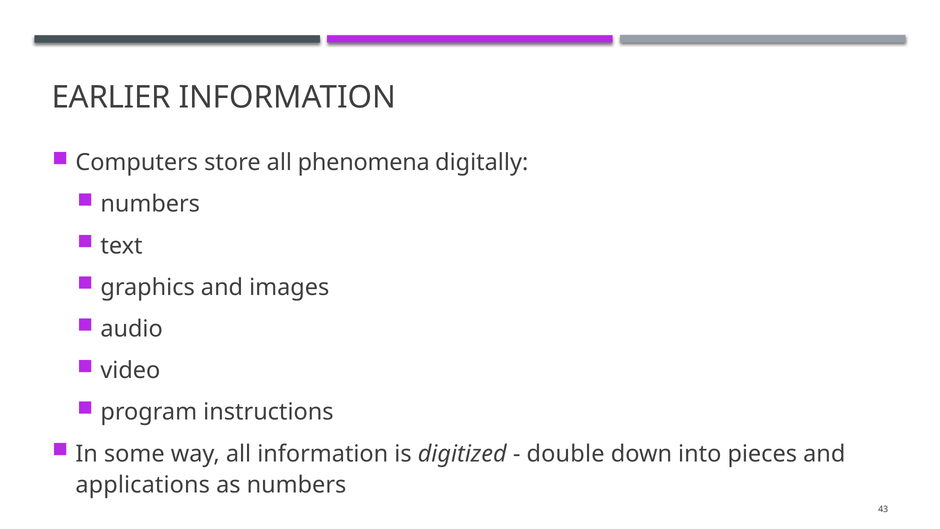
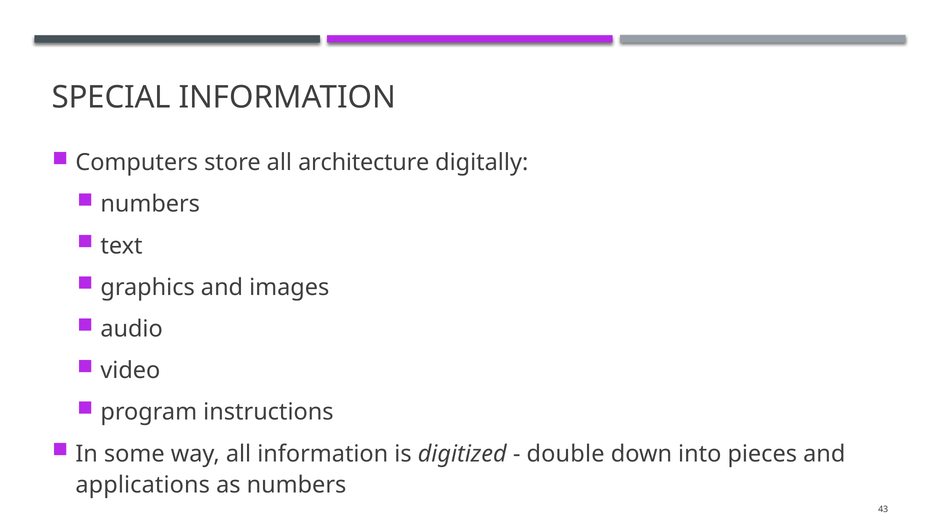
EARLIER: EARLIER -> SPECIAL
phenomena: phenomena -> architecture
